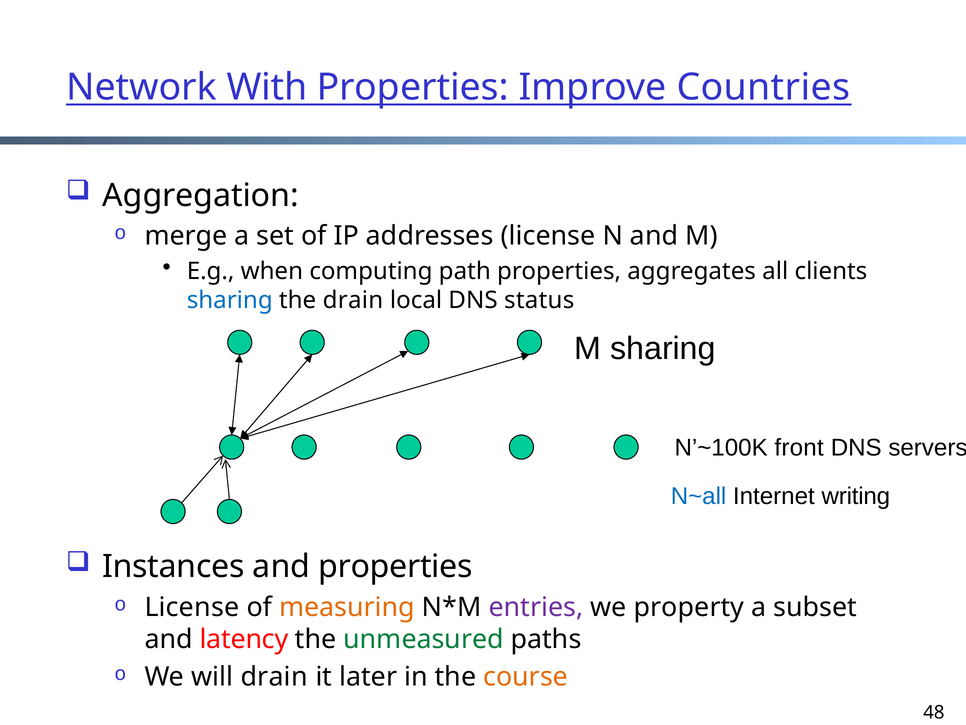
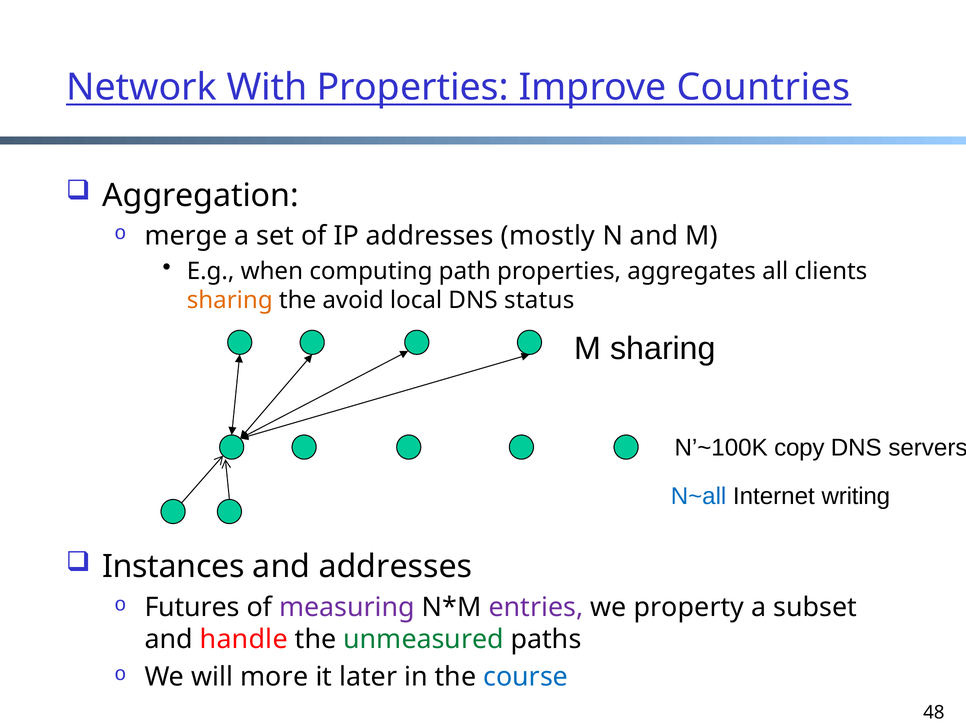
addresses license: license -> mostly
sharing at (230, 300) colour: blue -> orange
the drain: drain -> avoid
front: front -> copy
and properties: properties -> addresses
License at (192, 607): License -> Futures
measuring colour: orange -> purple
latency: latency -> handle
will drain: drain -> more
course colour: orange -> blue
